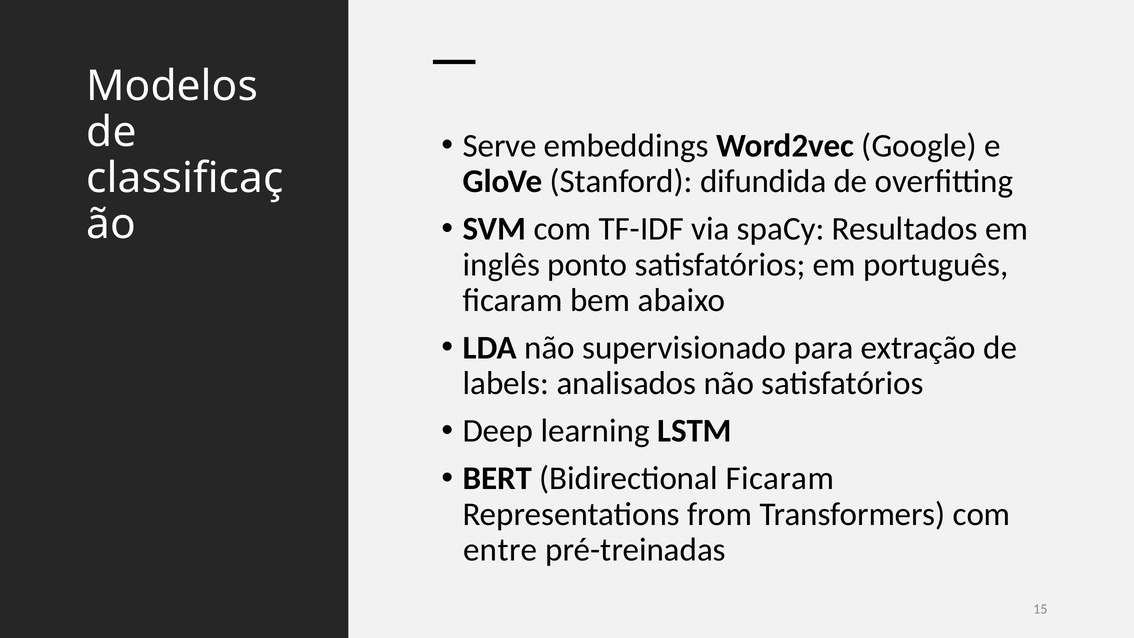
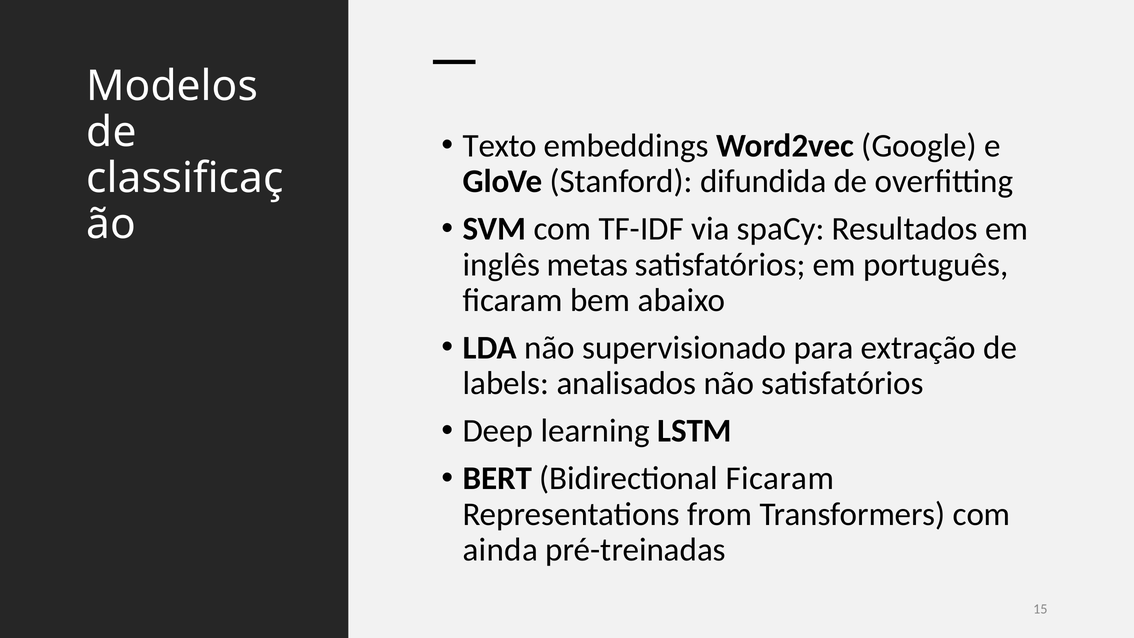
Serve: Serve -> Texto
ponto: ponto -> metas
entre: entre -> ainda
